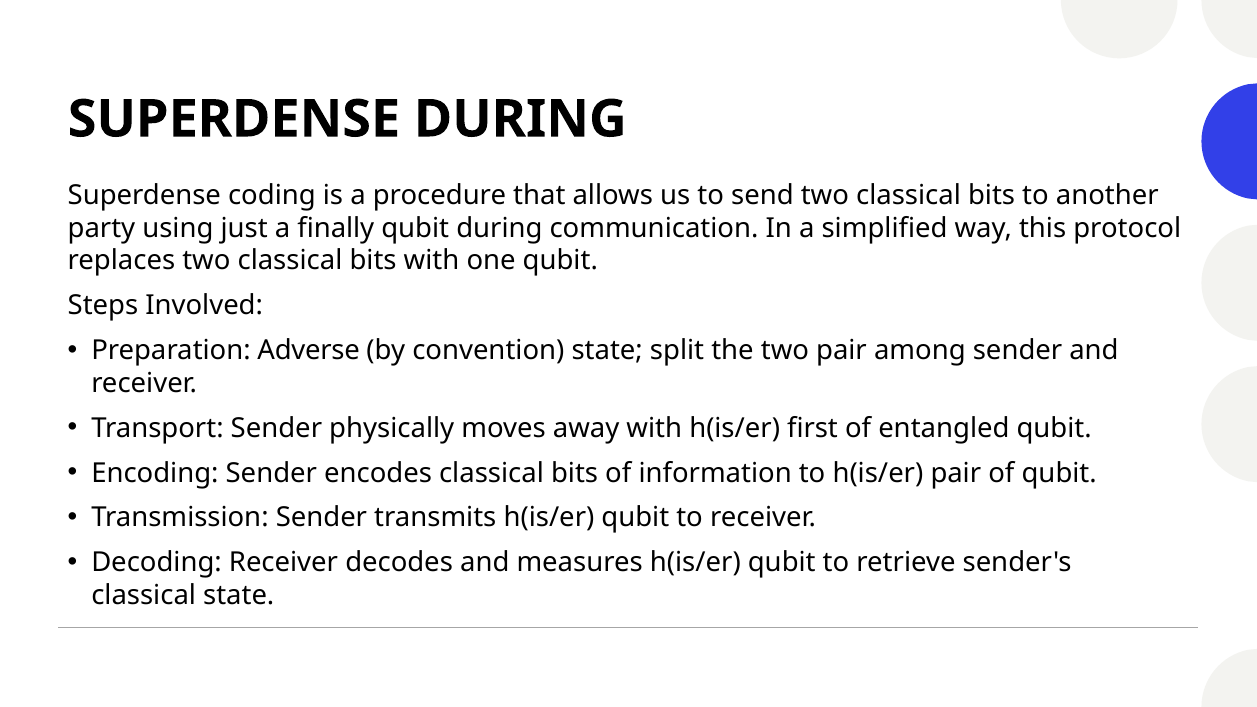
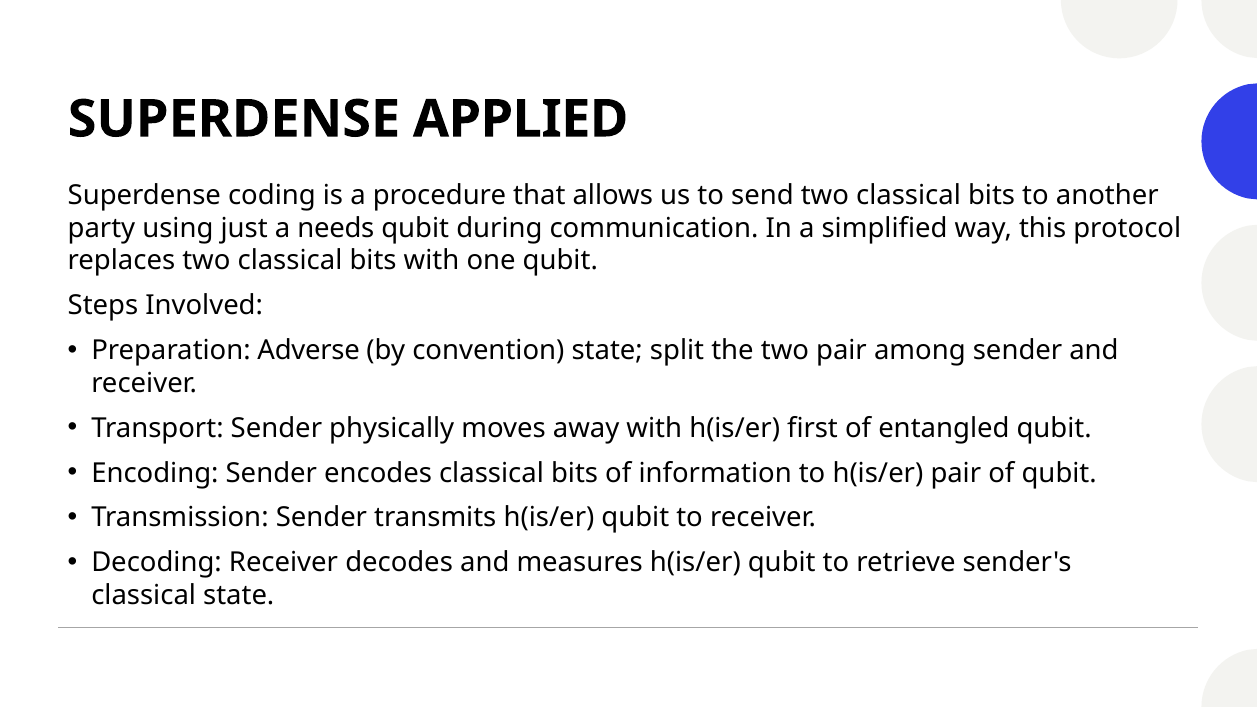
SUPERDENSE DURING: DURING -> APPLIED
finally: finally -> needs
